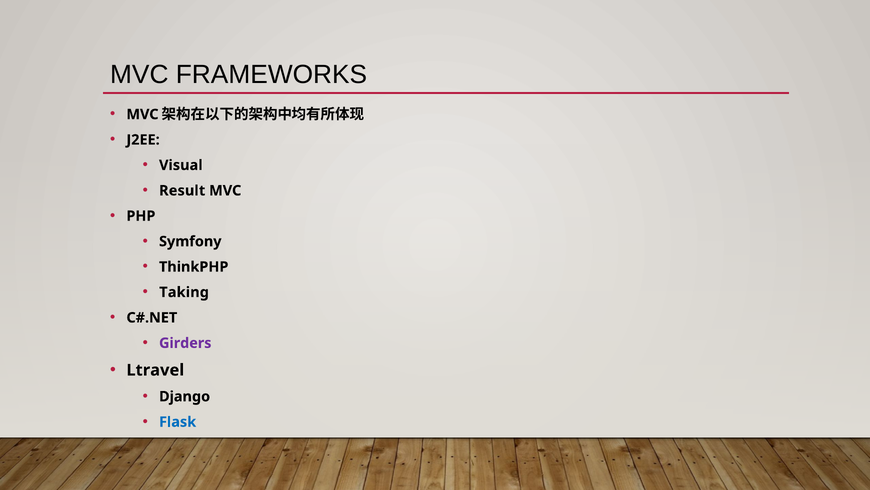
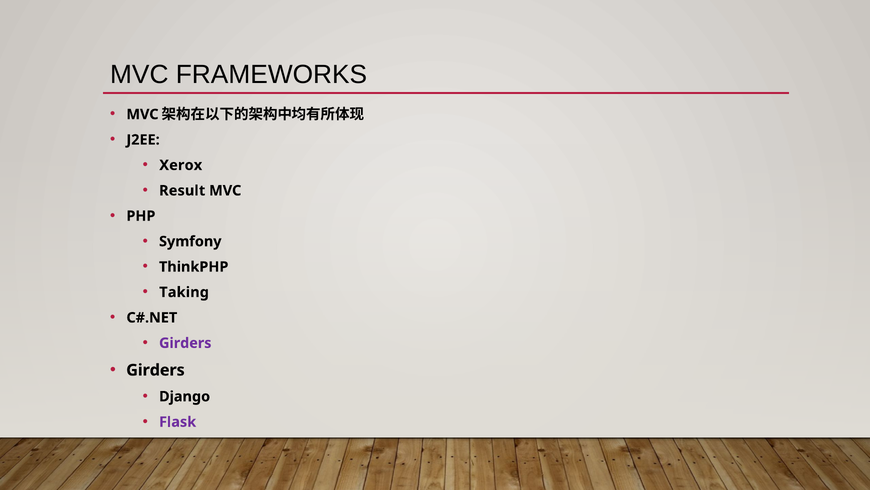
Visual: Visual -> Xerox
Ltravel at (155, 370): Ltravel -> Girders
Flask colour: blue -> purple
